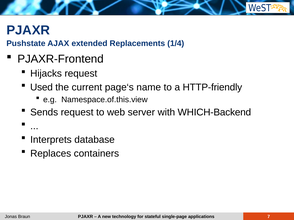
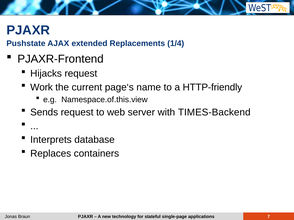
Used: Used -> Work
WHICH-Backend: WHICH-Backend -> TIMES-Backend
